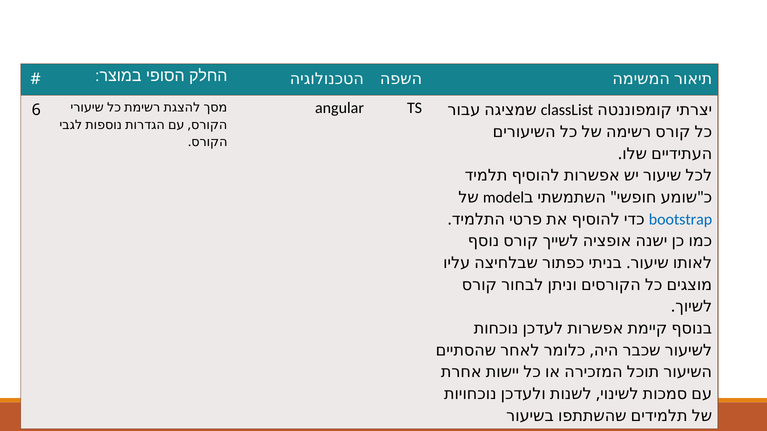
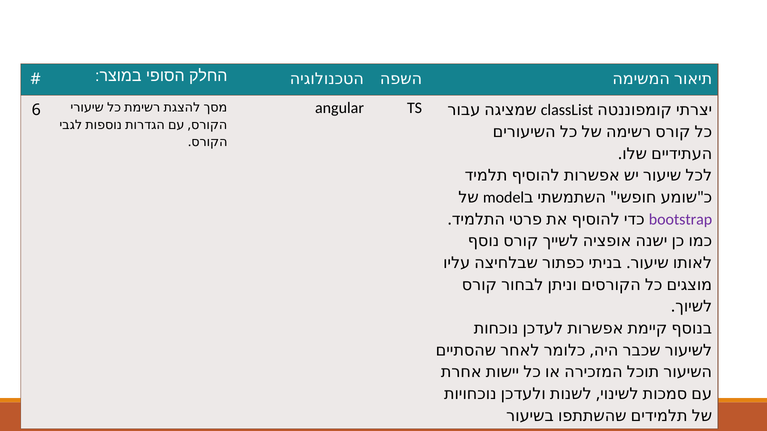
bootstrap colour: blue -> purple
